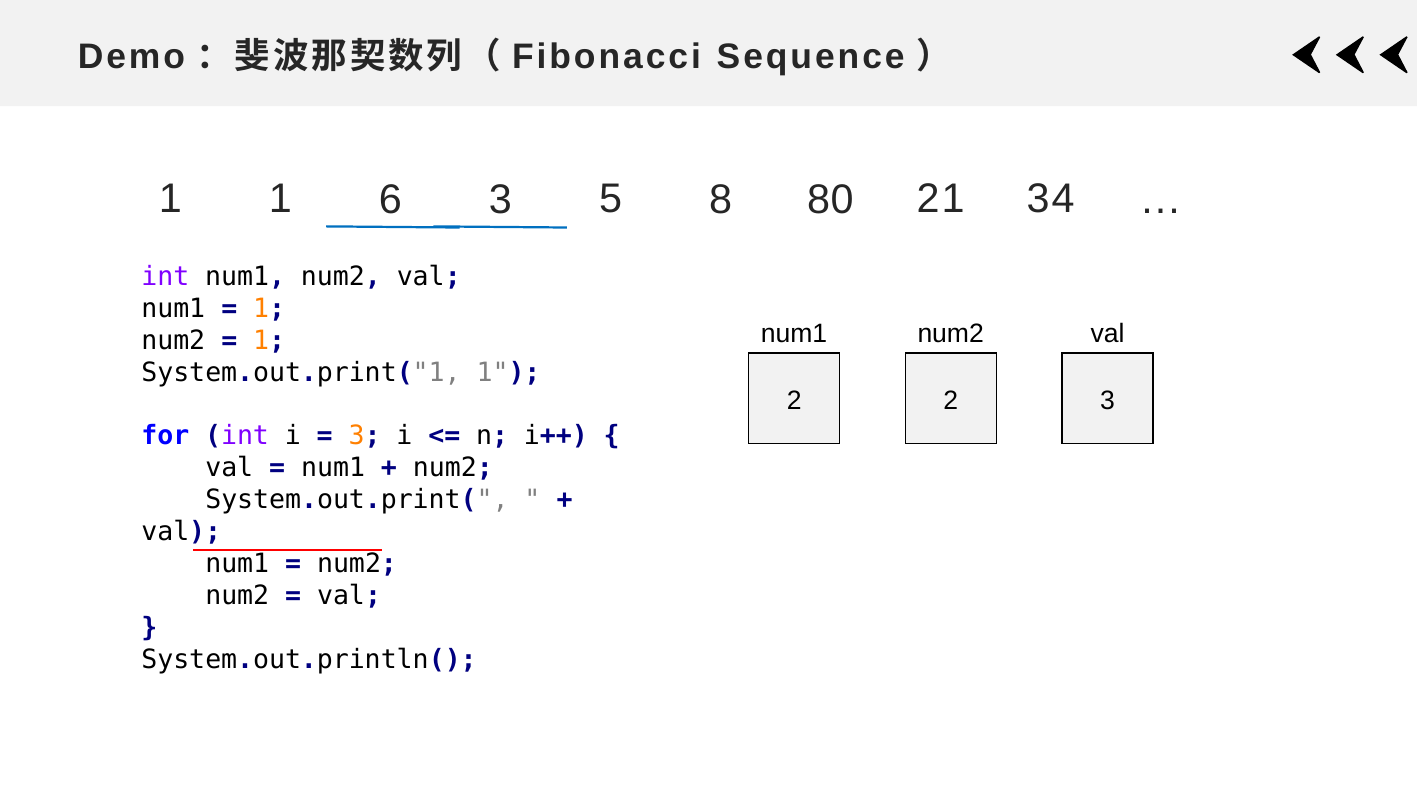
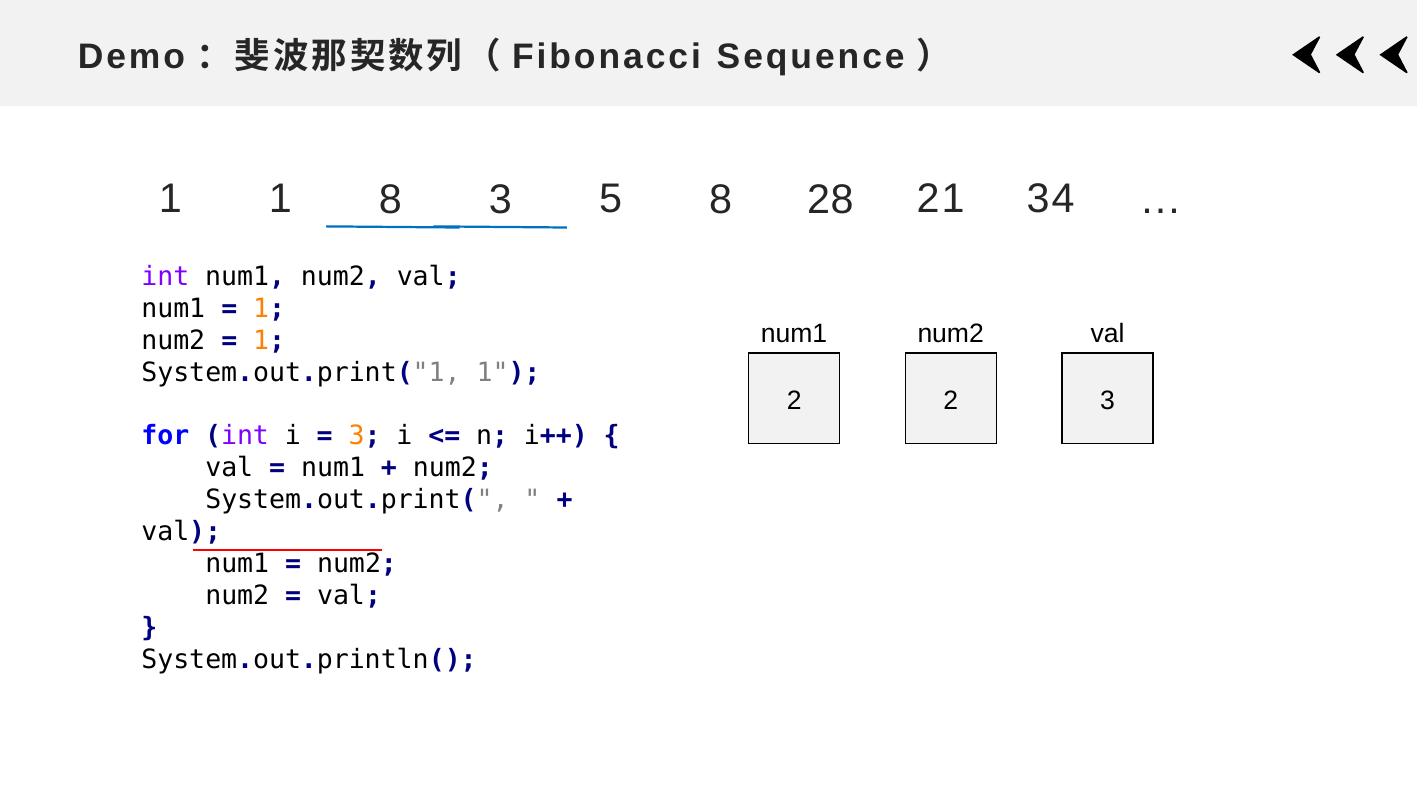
1 6: 6 -> 8
80: 80 -> 28
